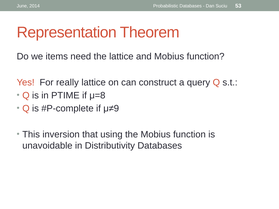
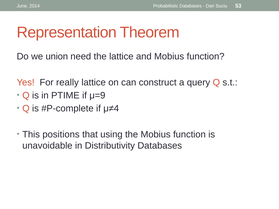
items: items -> union
μ=8: μ=8 -> μ=9
μ≠9: μ≠9 -> μ≠4
inversion: inversion -> positions
